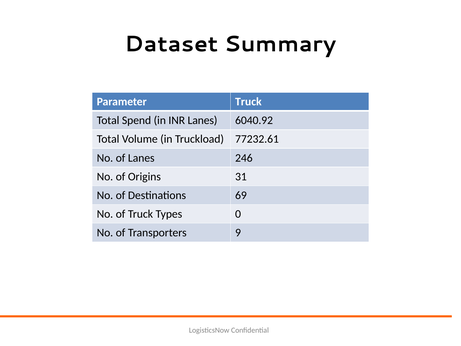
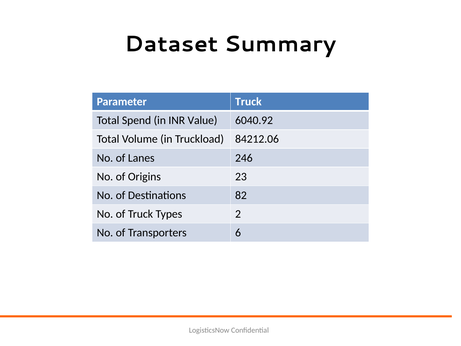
INR Lanes: Lanes -> Value
77232.61: 77232.61 -> 84212.06
31: 31 -> 23
69: 69 -> 82
0: 0 -> 2
9: 9 -> 6
